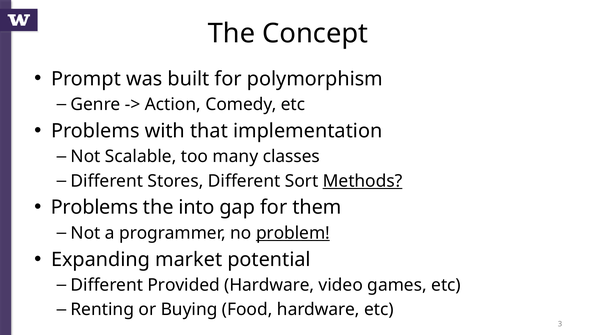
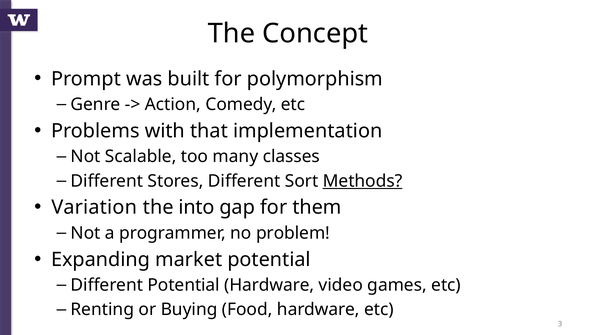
Problems at (94, 208): Problems -> Variation
problem underline: present -> none
Different Provided: Provided -> Potential
